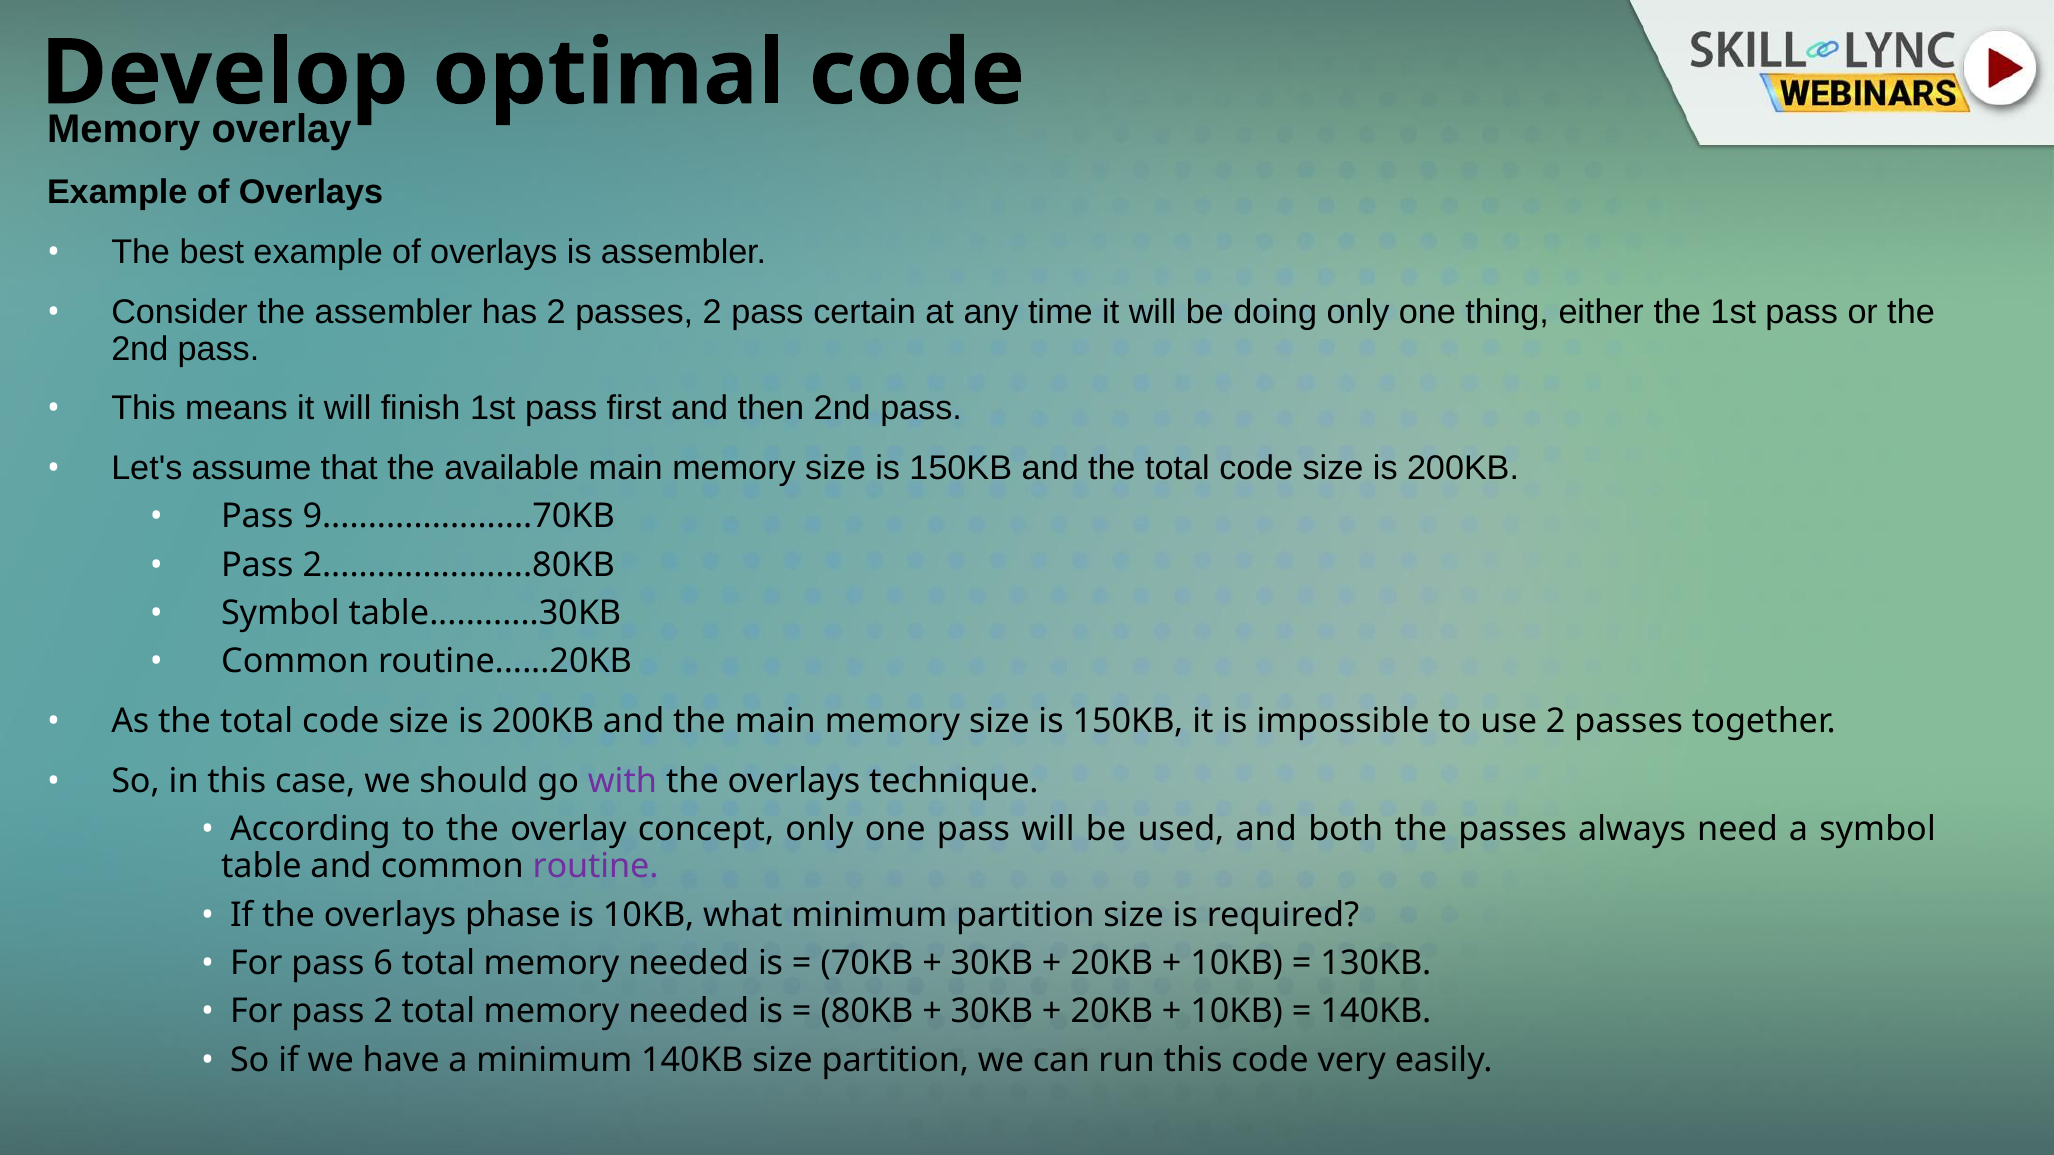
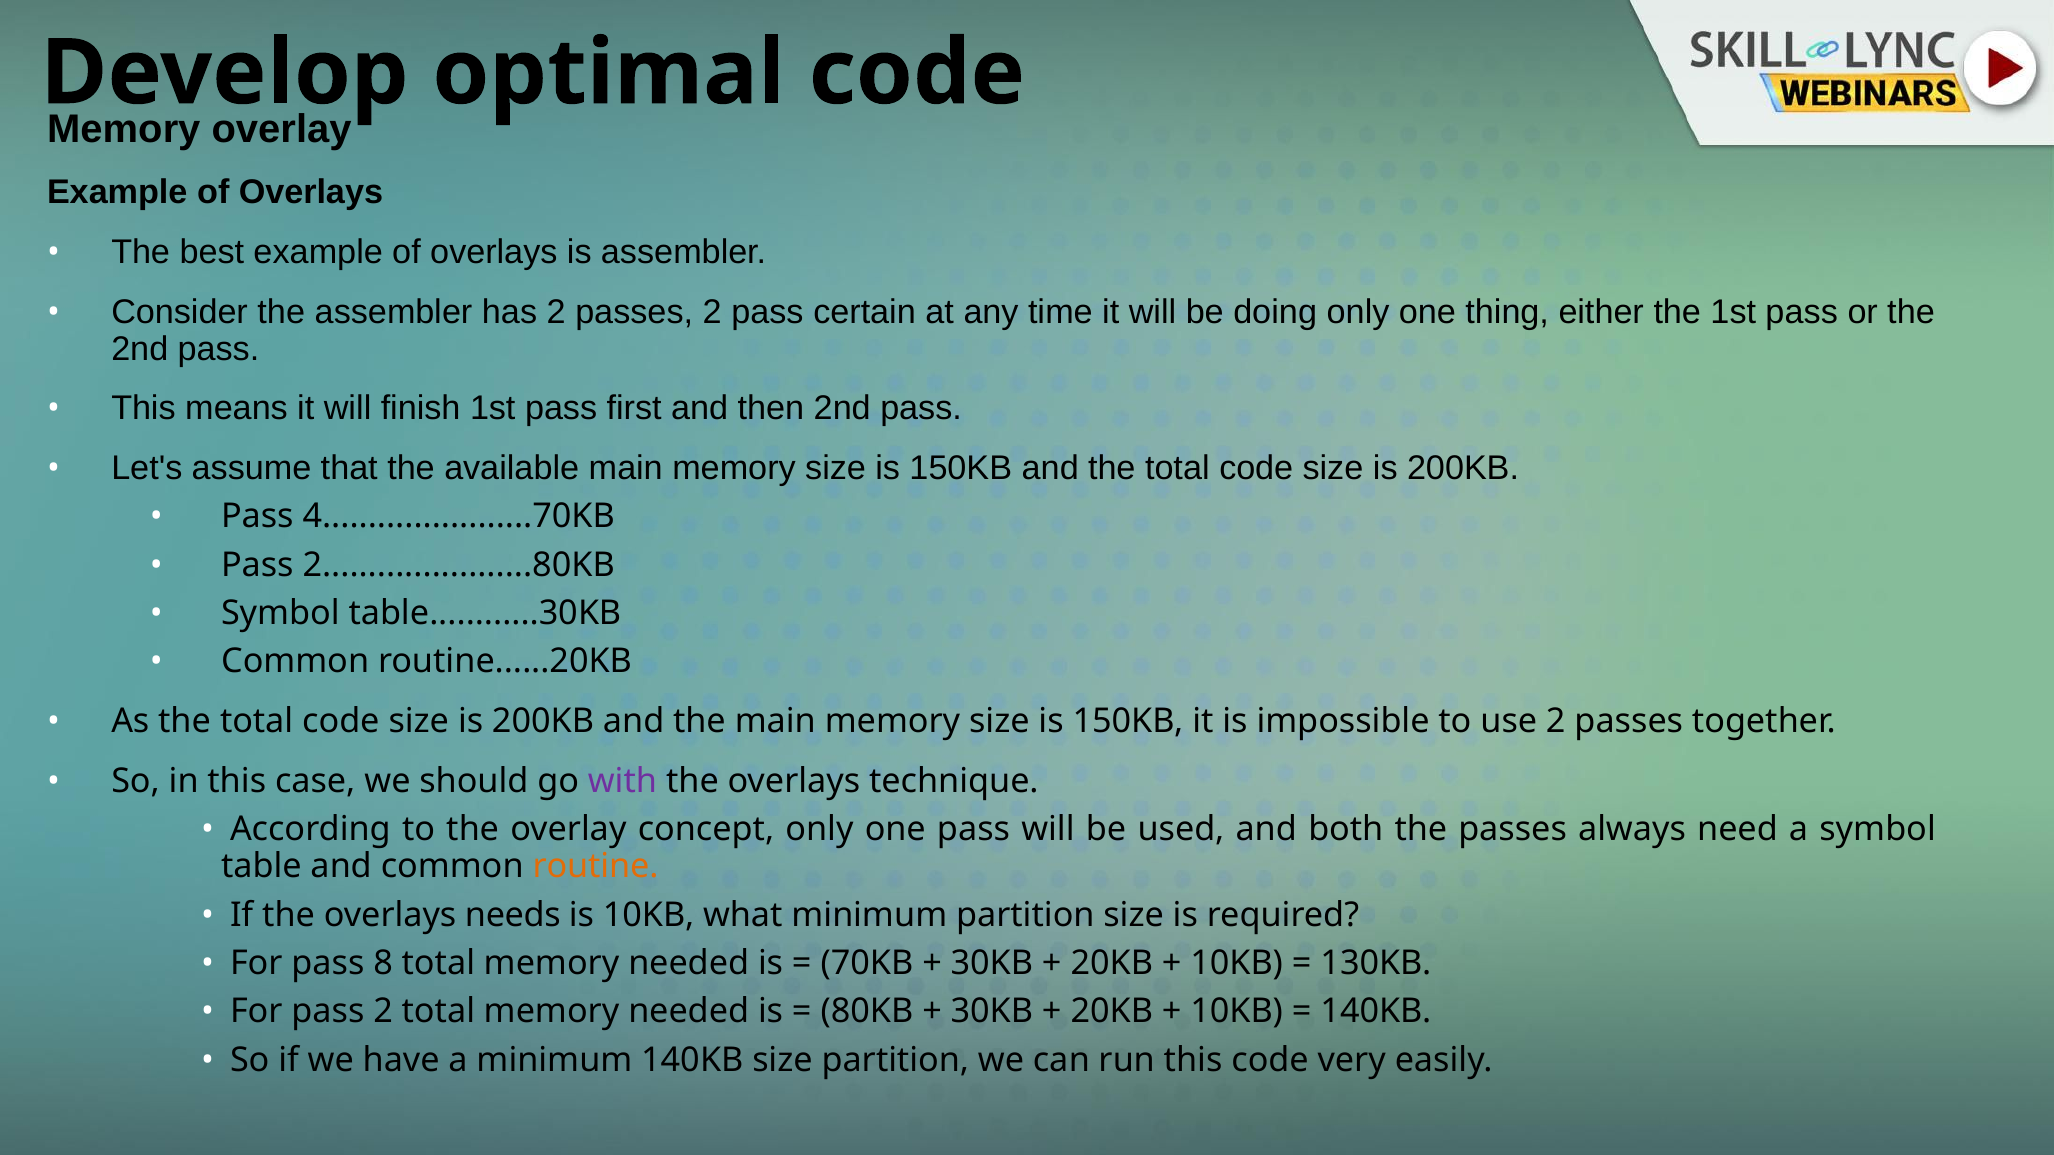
9.......................70KB: 9.......................70KB -> 4.......................70KB
routine colour: purple -> orange
phase: phase -> needs
6: 6 -> 8
